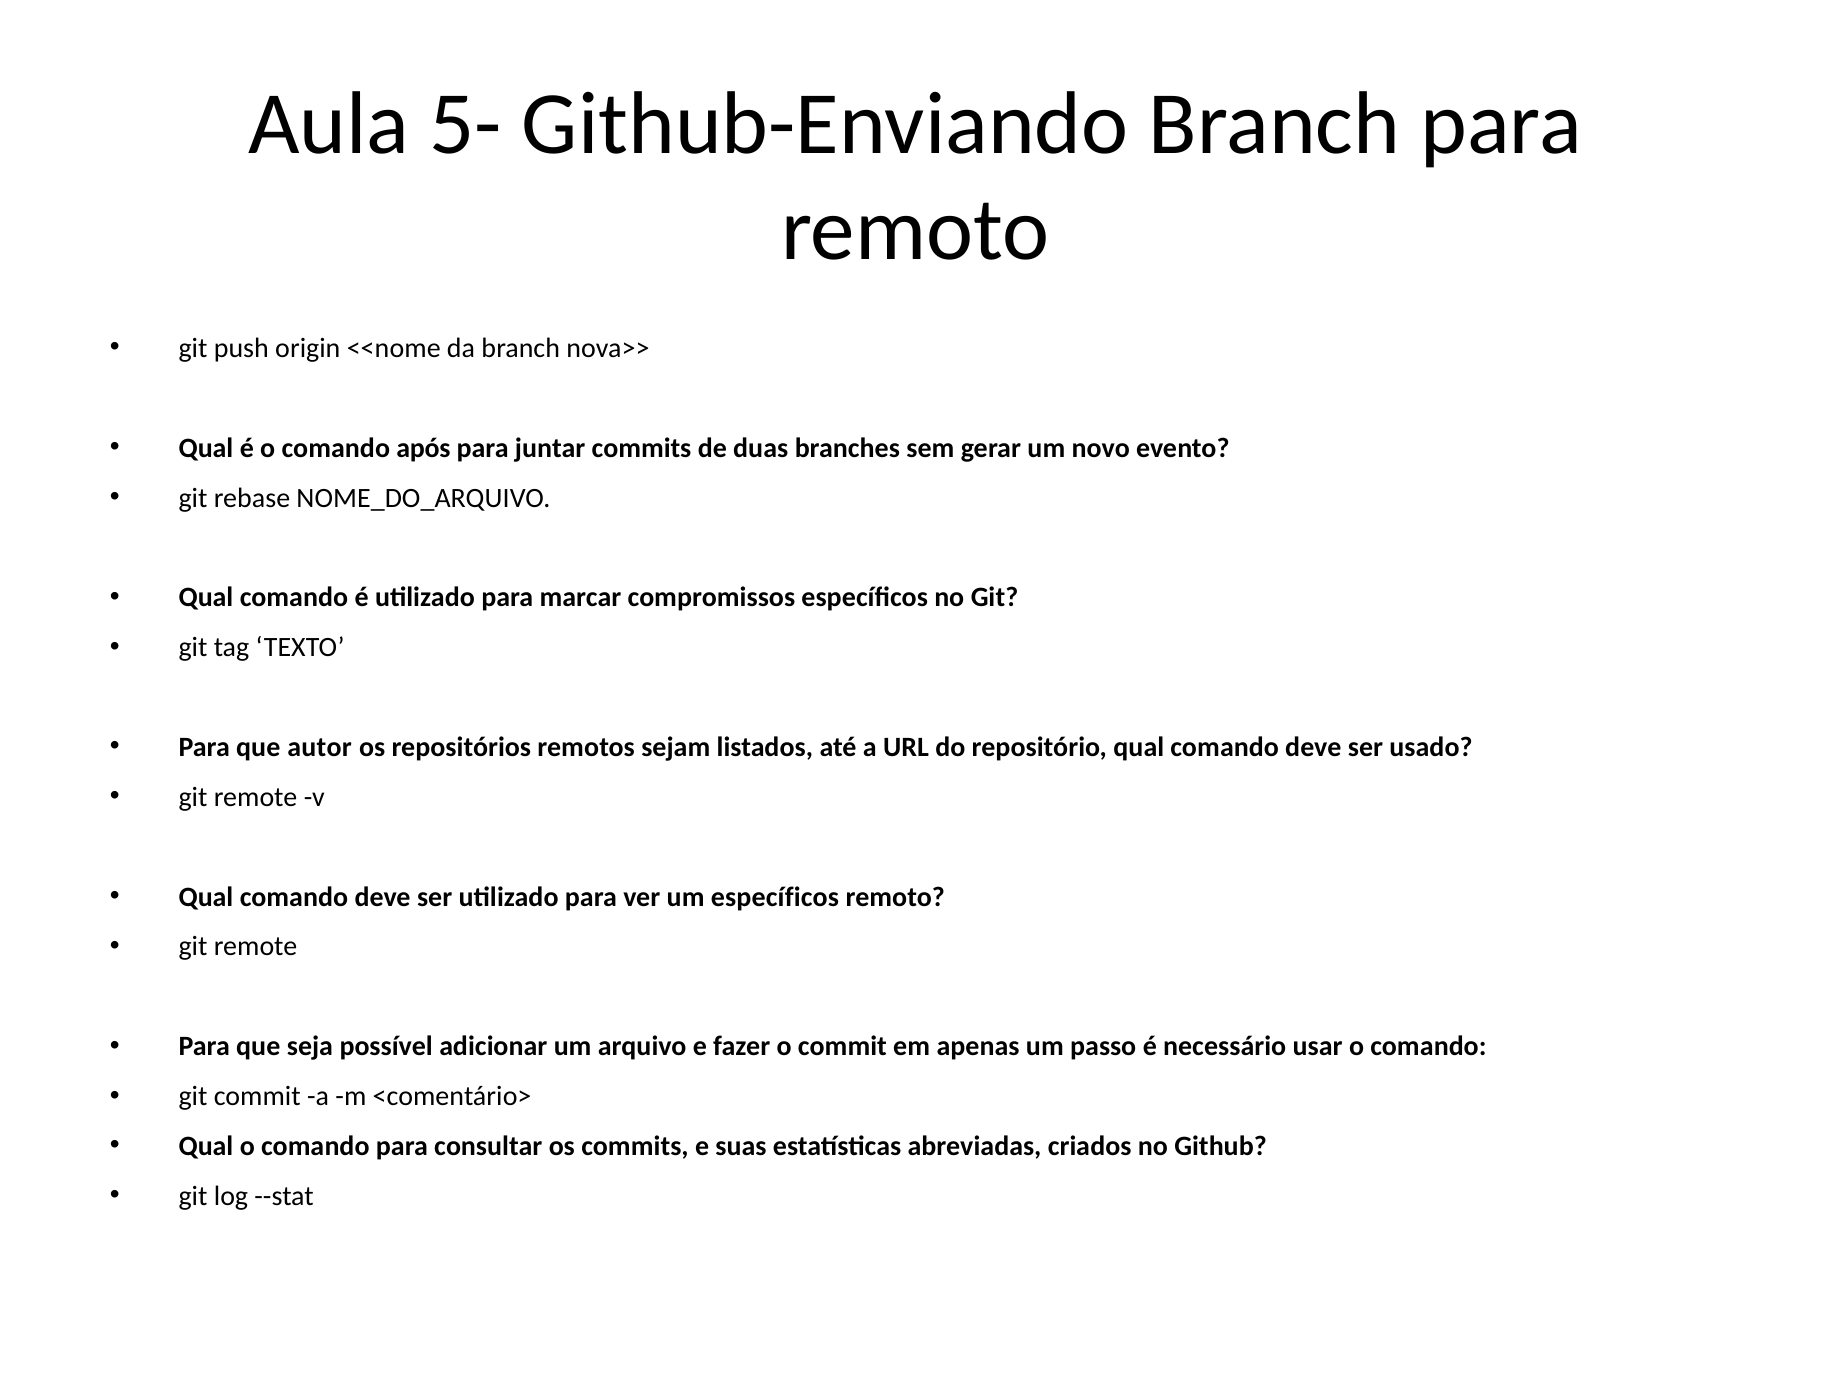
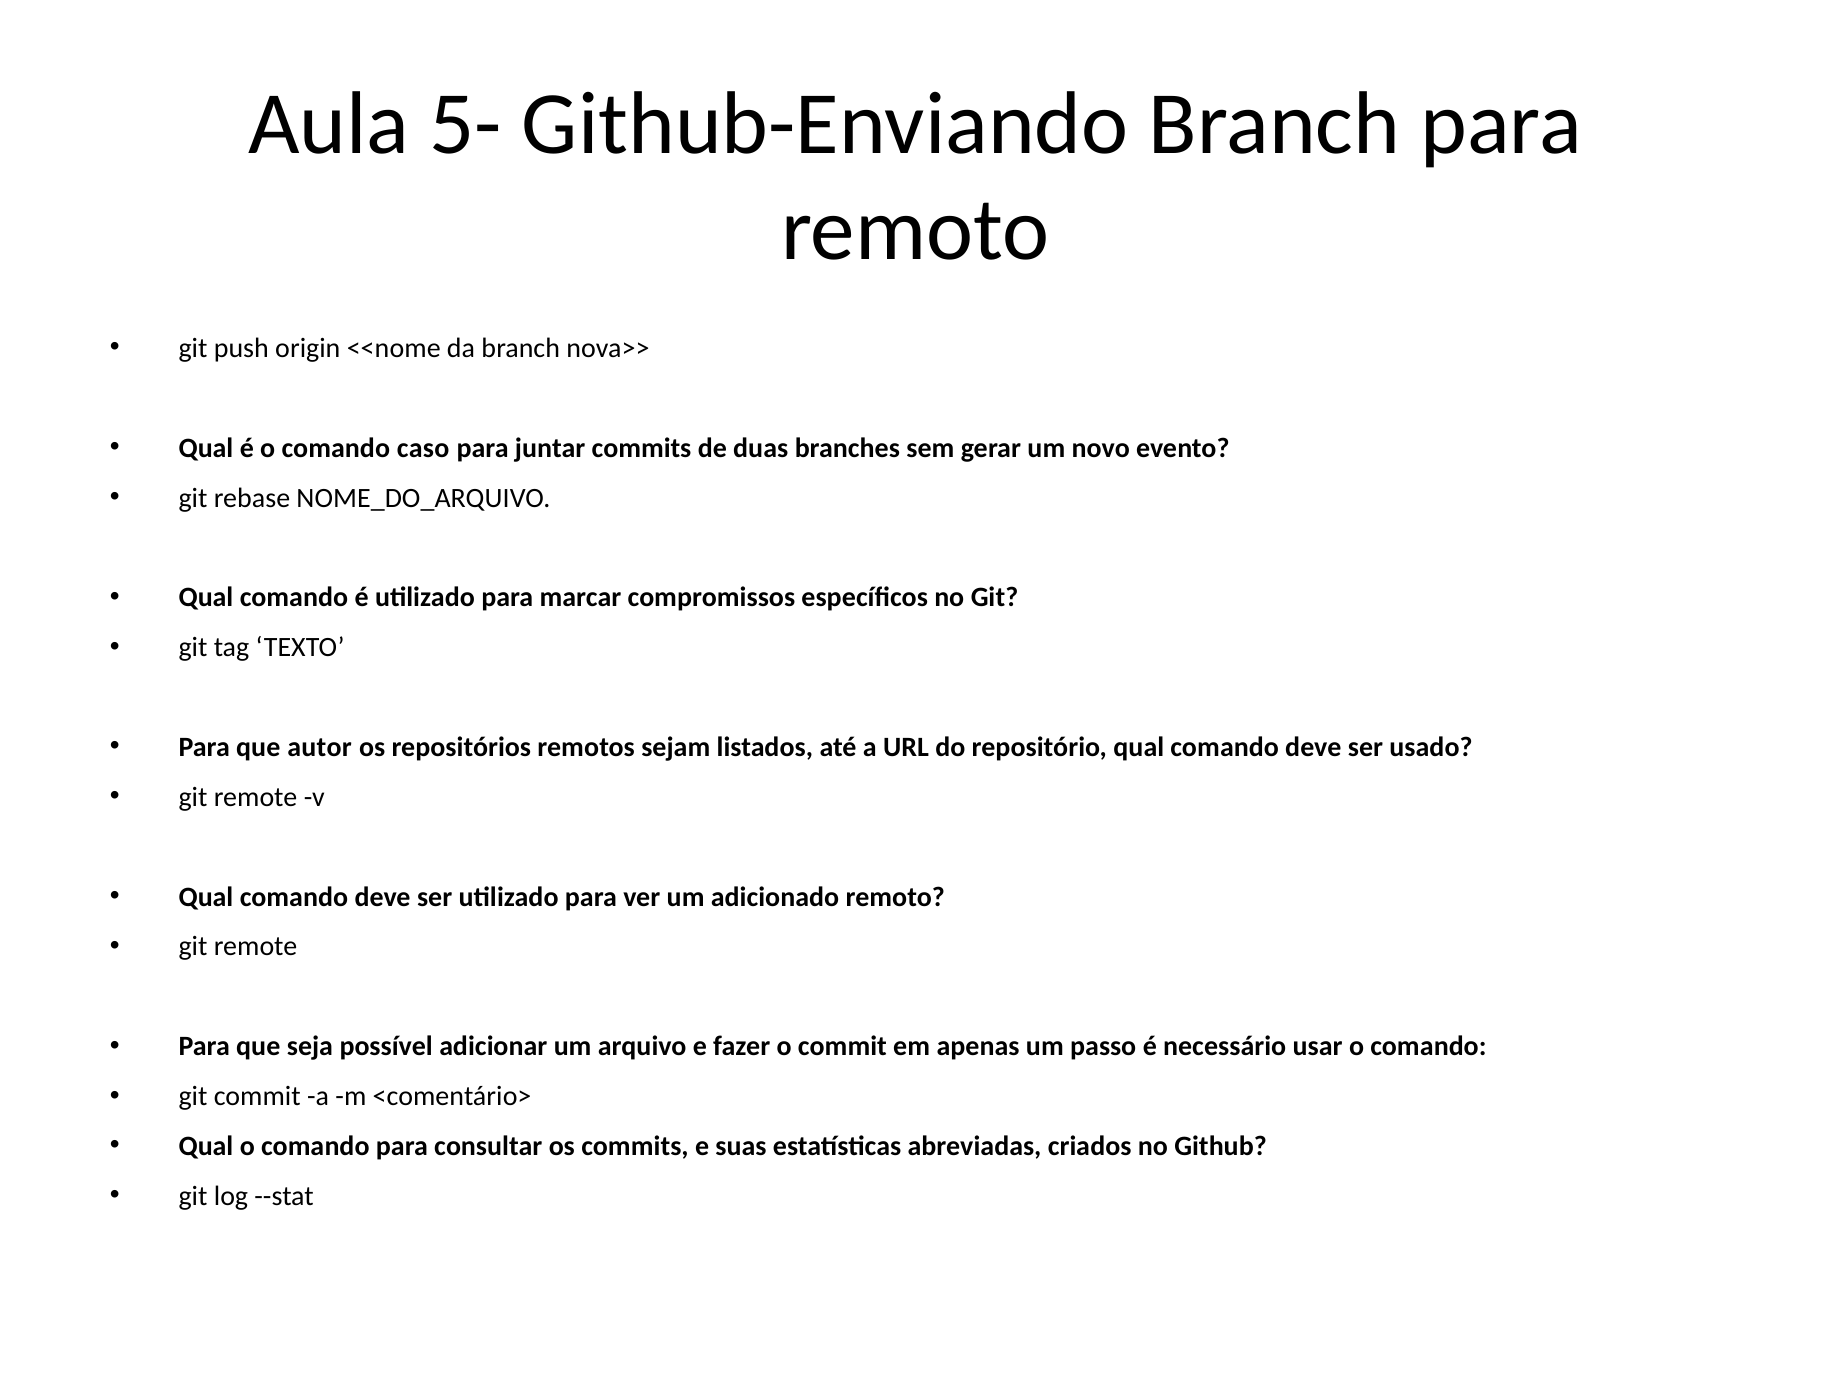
após: após -> caso
um específicos: específicos -> adicionado
